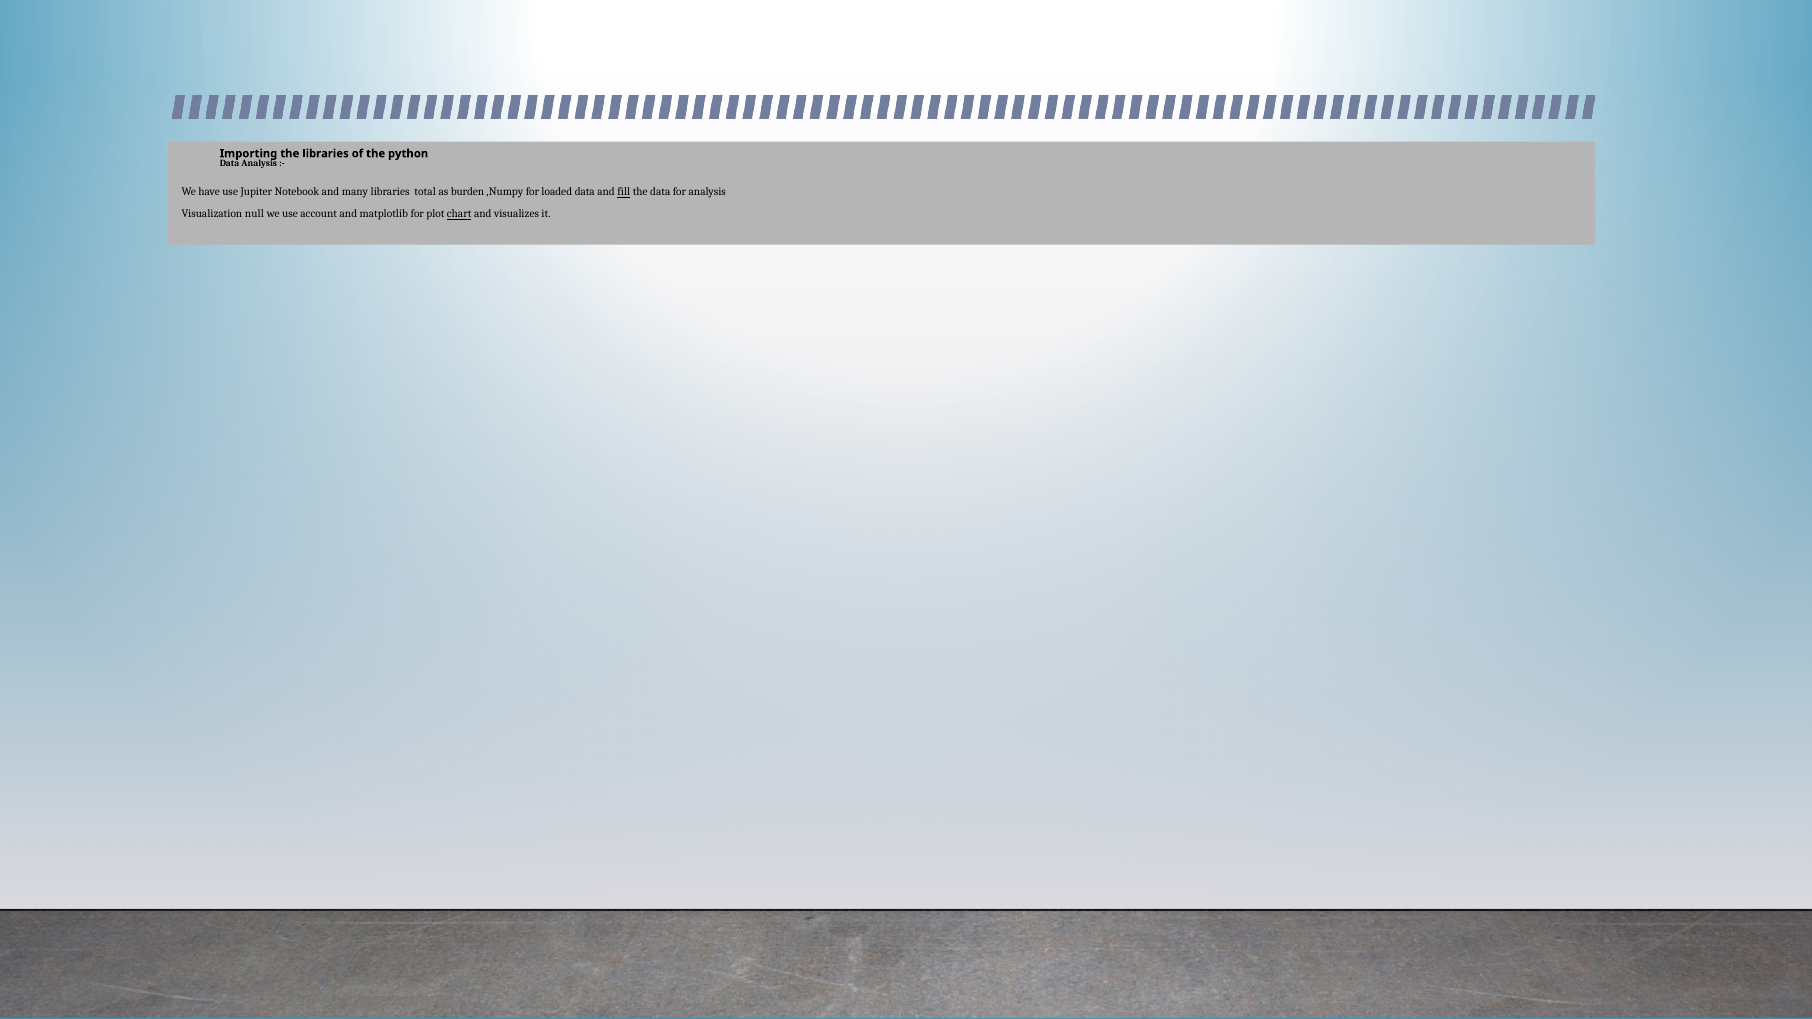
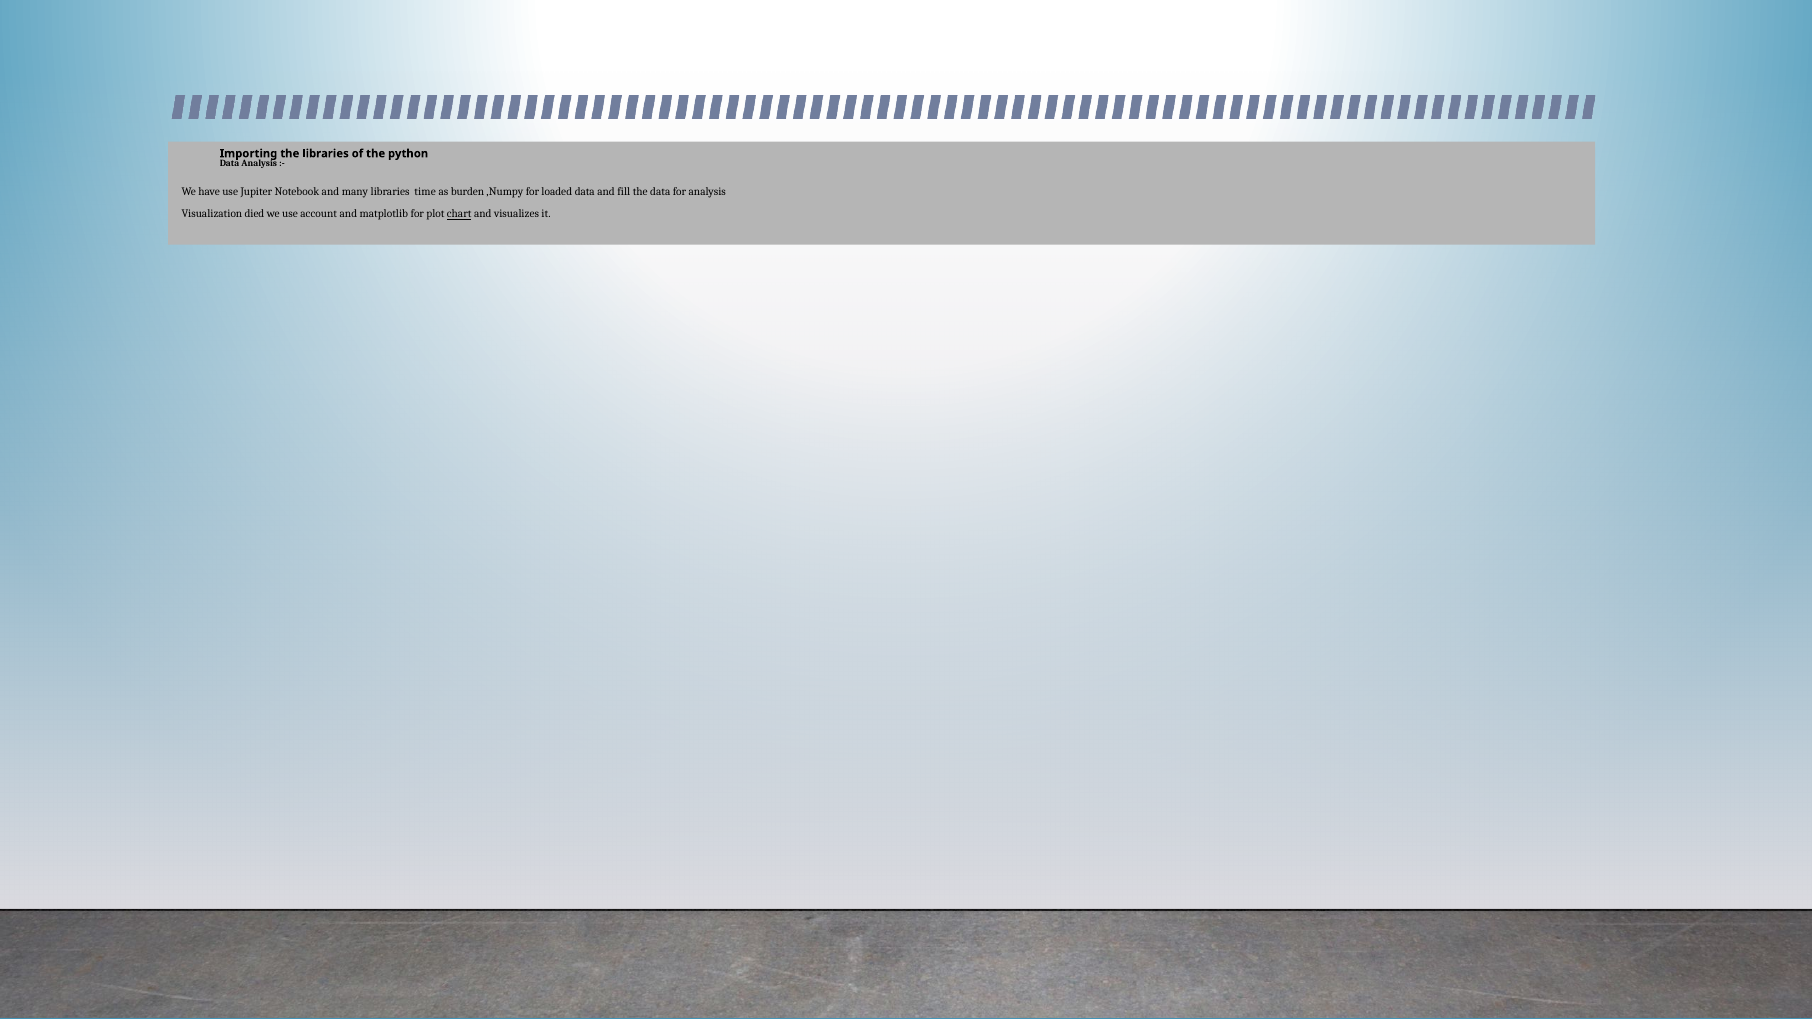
total: total -> time
fill underline: present -> none
null: null -> died
